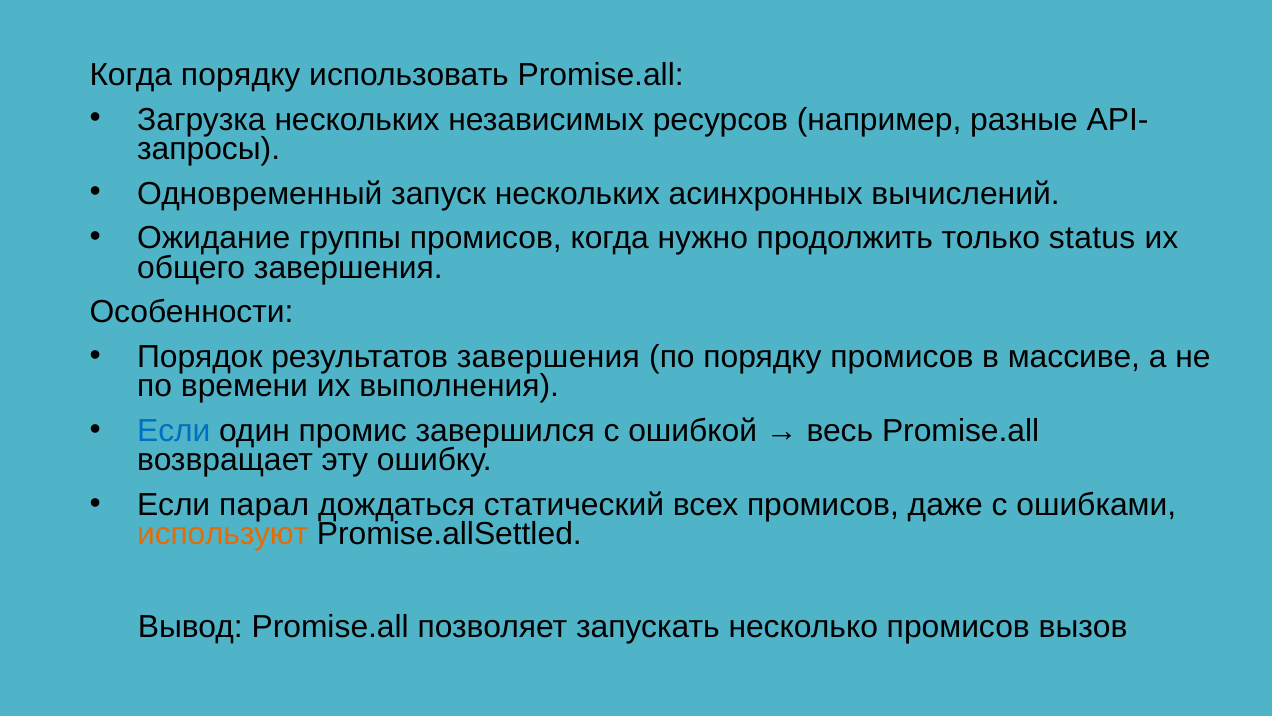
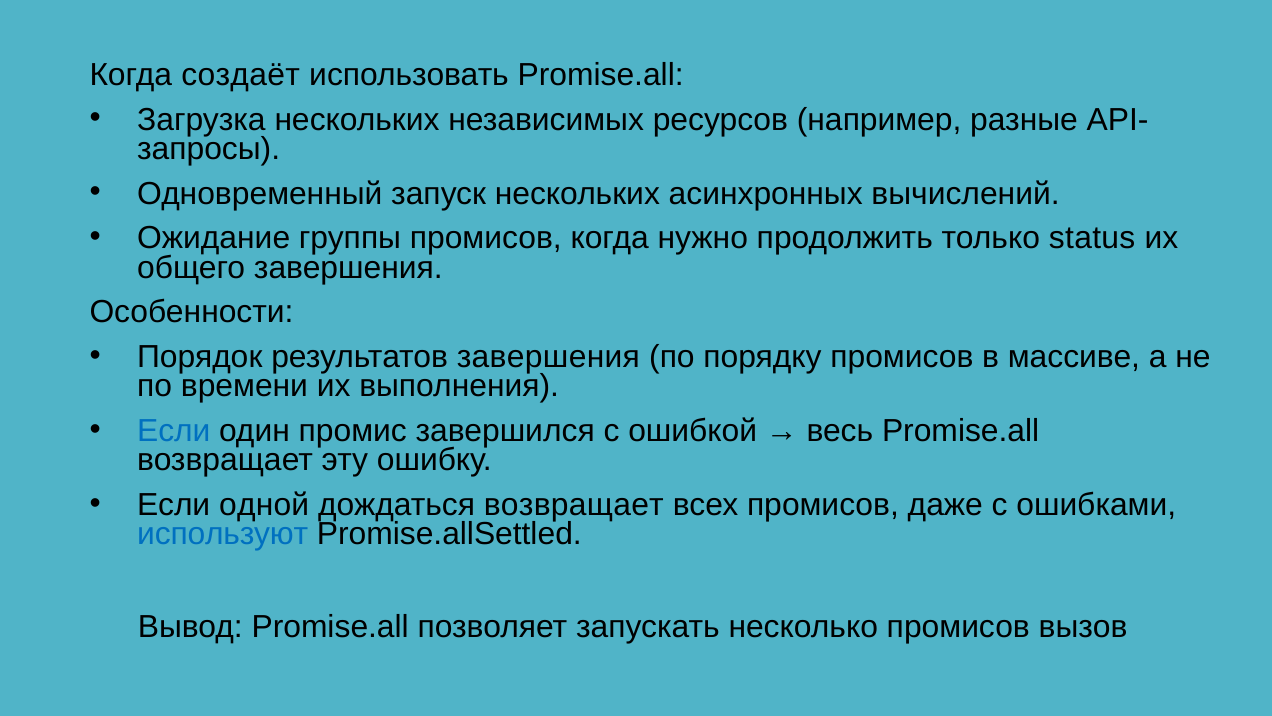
Когда порядку: порядку -> создаёт
парал: парал -> одной
дождаться статический: статический -> возвращает
используют colour: orange -> blue
